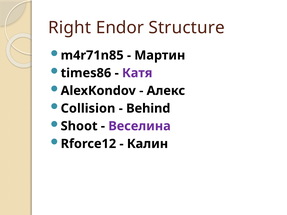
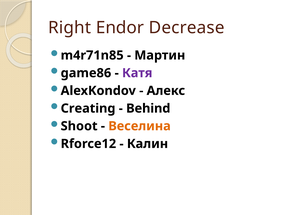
Structure: Structure -> Decrease
times86: times86 -> game86
Collision: Collision -> Creating
Веселина colour: purple -> orange
